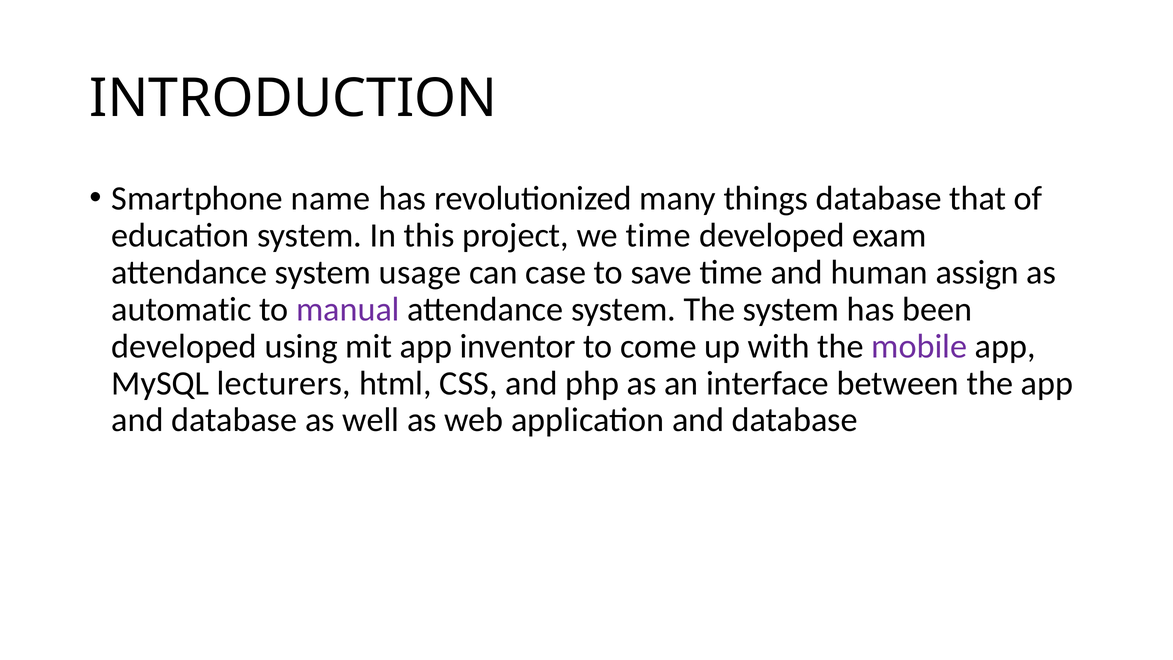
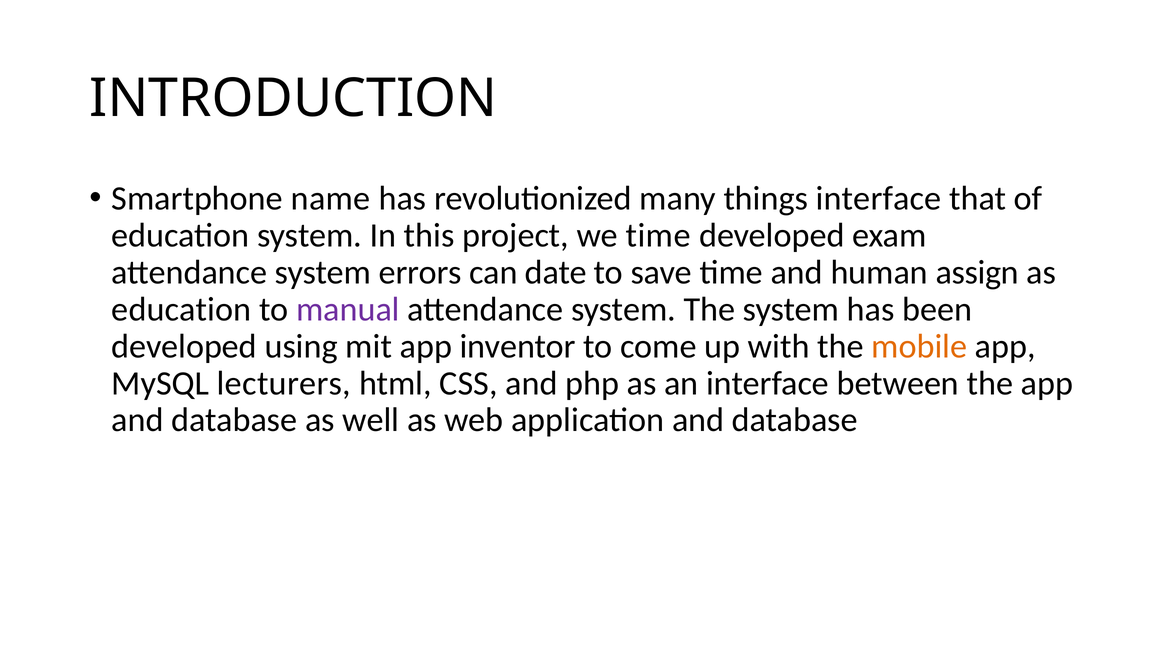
things database: database -> interface
usage: usage -> errors
case: case -> date
automatic at (182, 309): automatic -> education
mobile colour: purple -> orange
